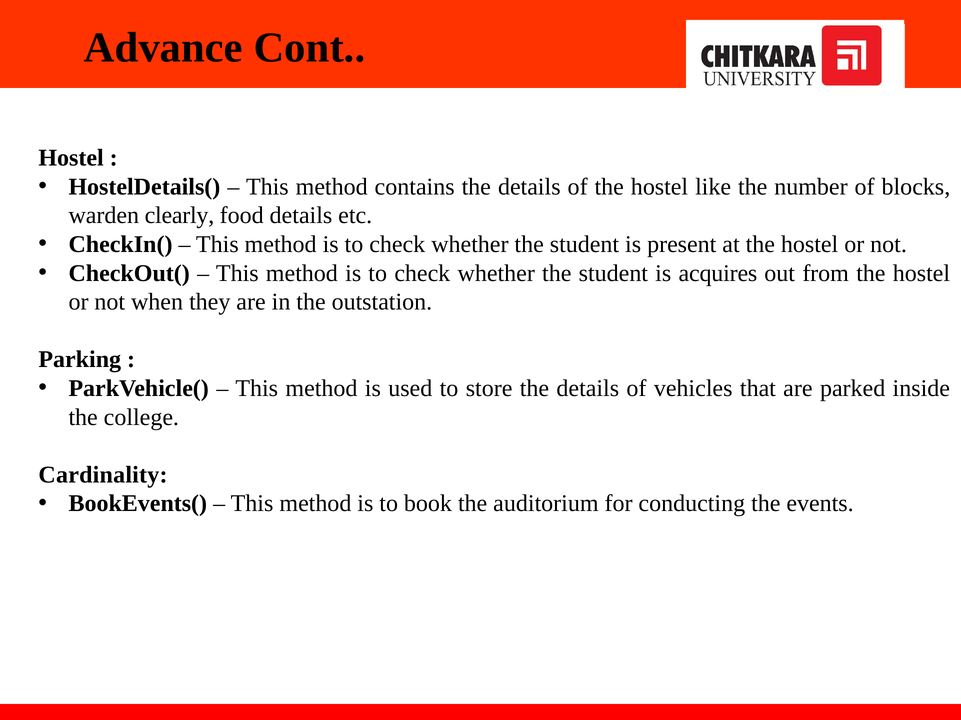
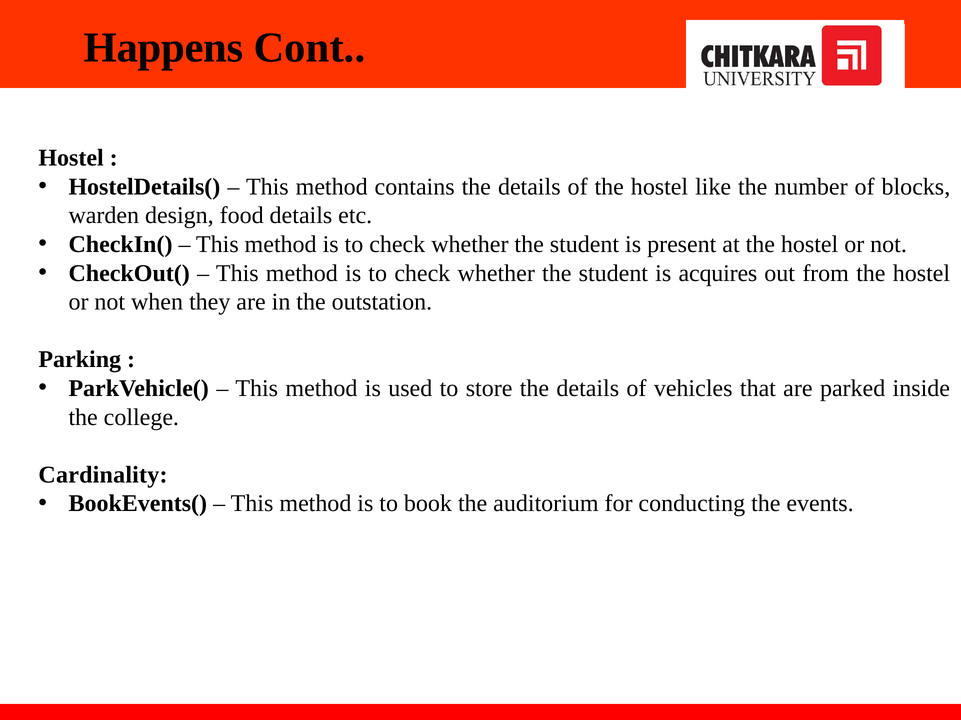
Advance: Advance -> Happens
clearly: clearly -> design
